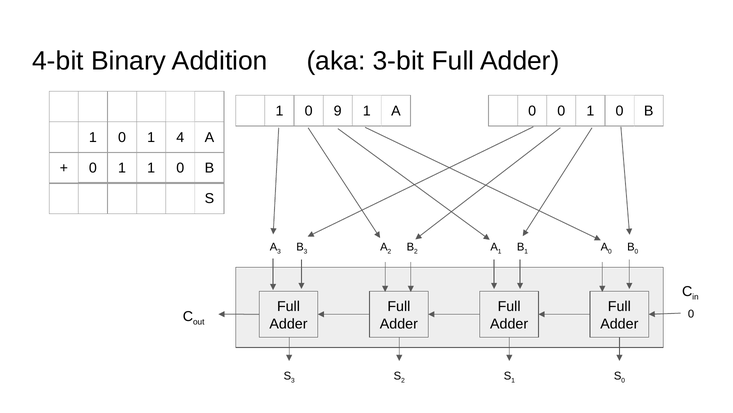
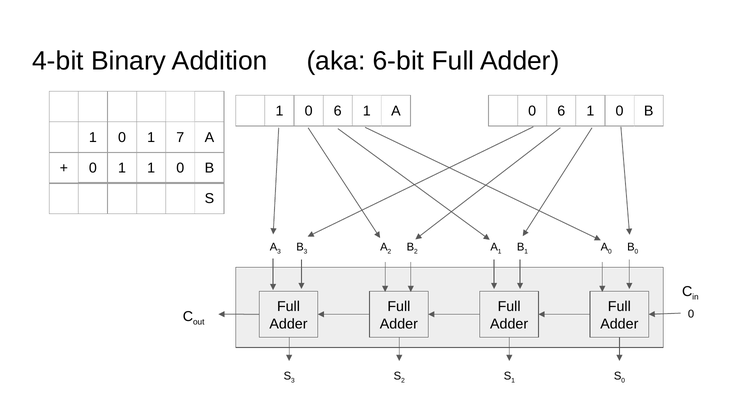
3-bit: 3-bit -> 6-bit
1 0 9: 9 -> 6
0 at (561, 111): 0 -> 6
4: 4 -> 7
